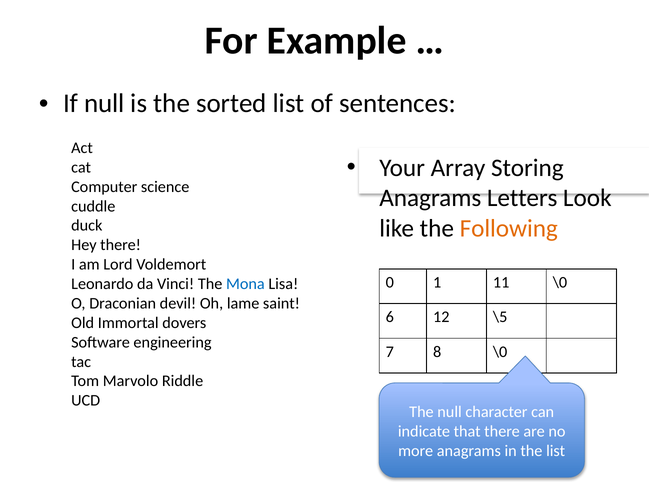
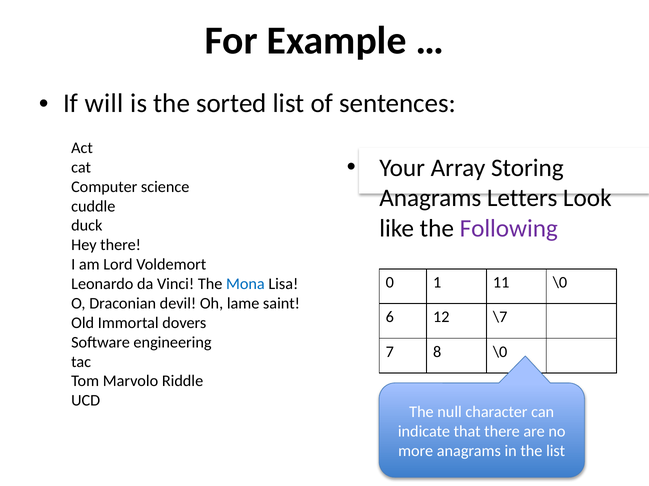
If null: null -> will
Following at (509, 229) colour: orange -> purple
\5: \5 -> \7
